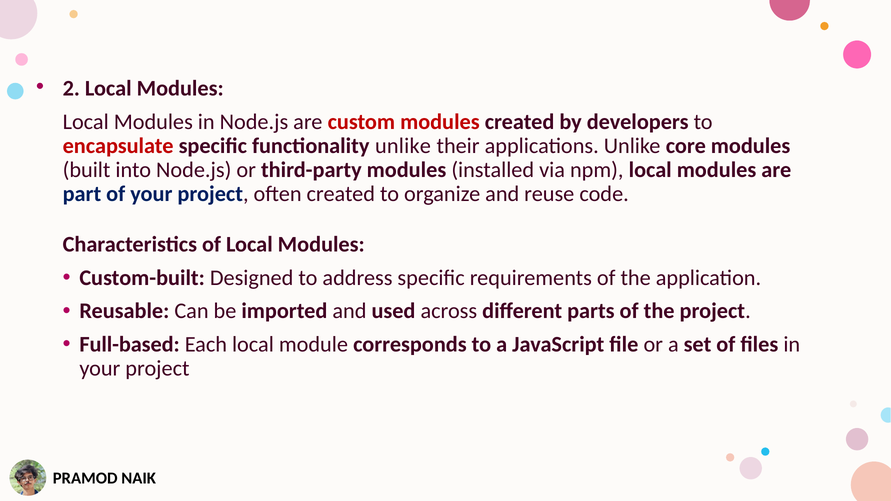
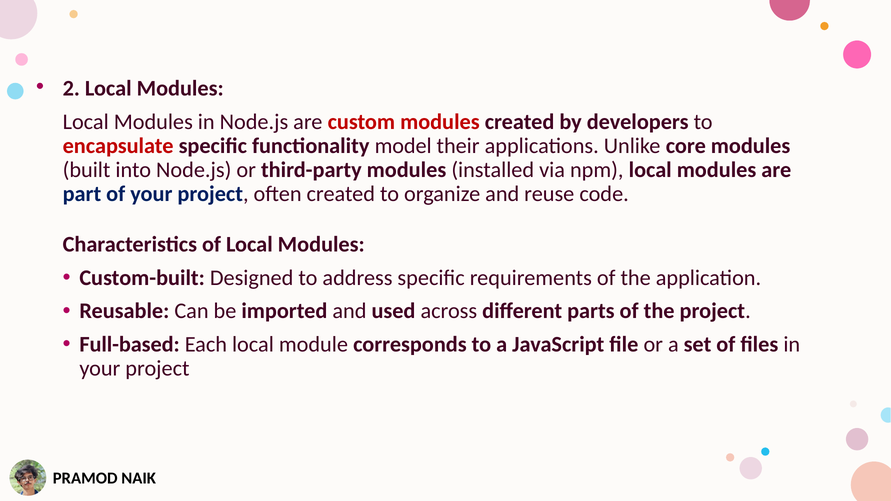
functionality unlike: unlike -> model
